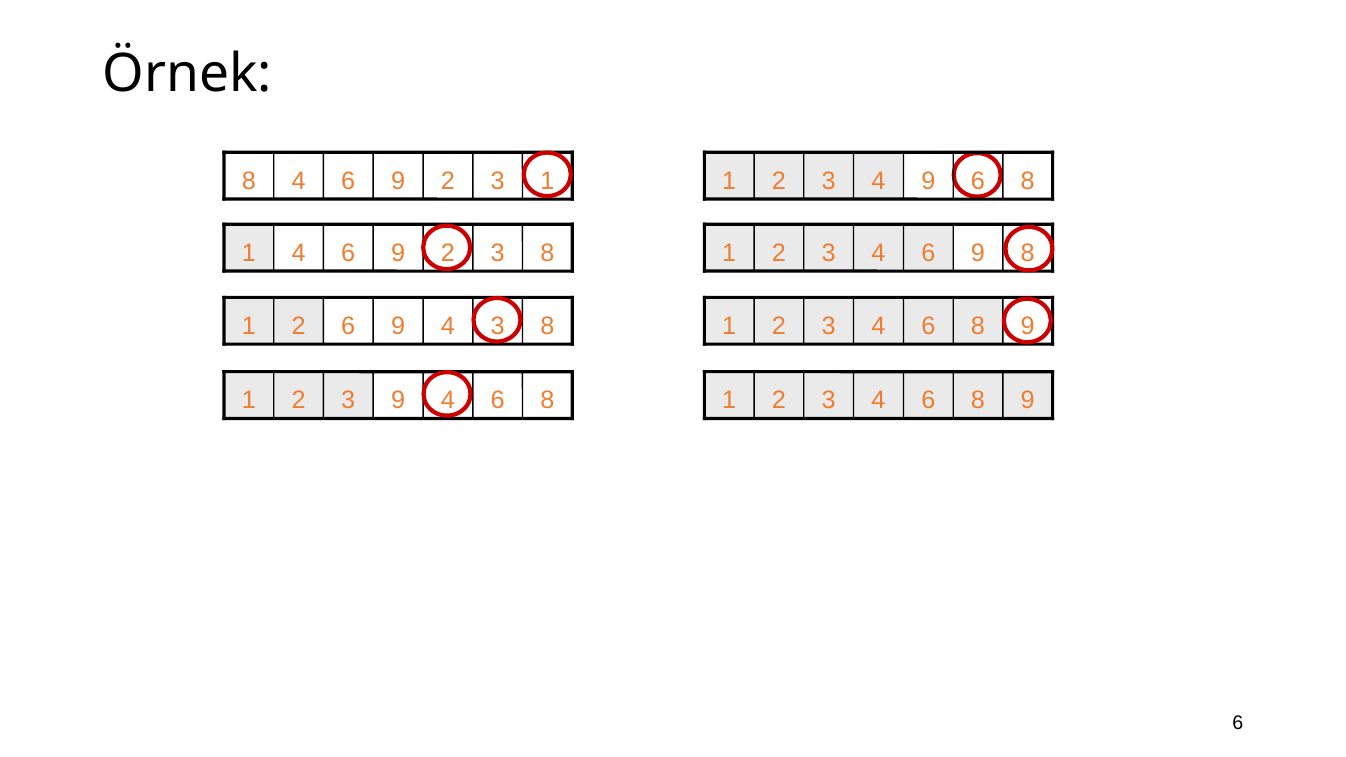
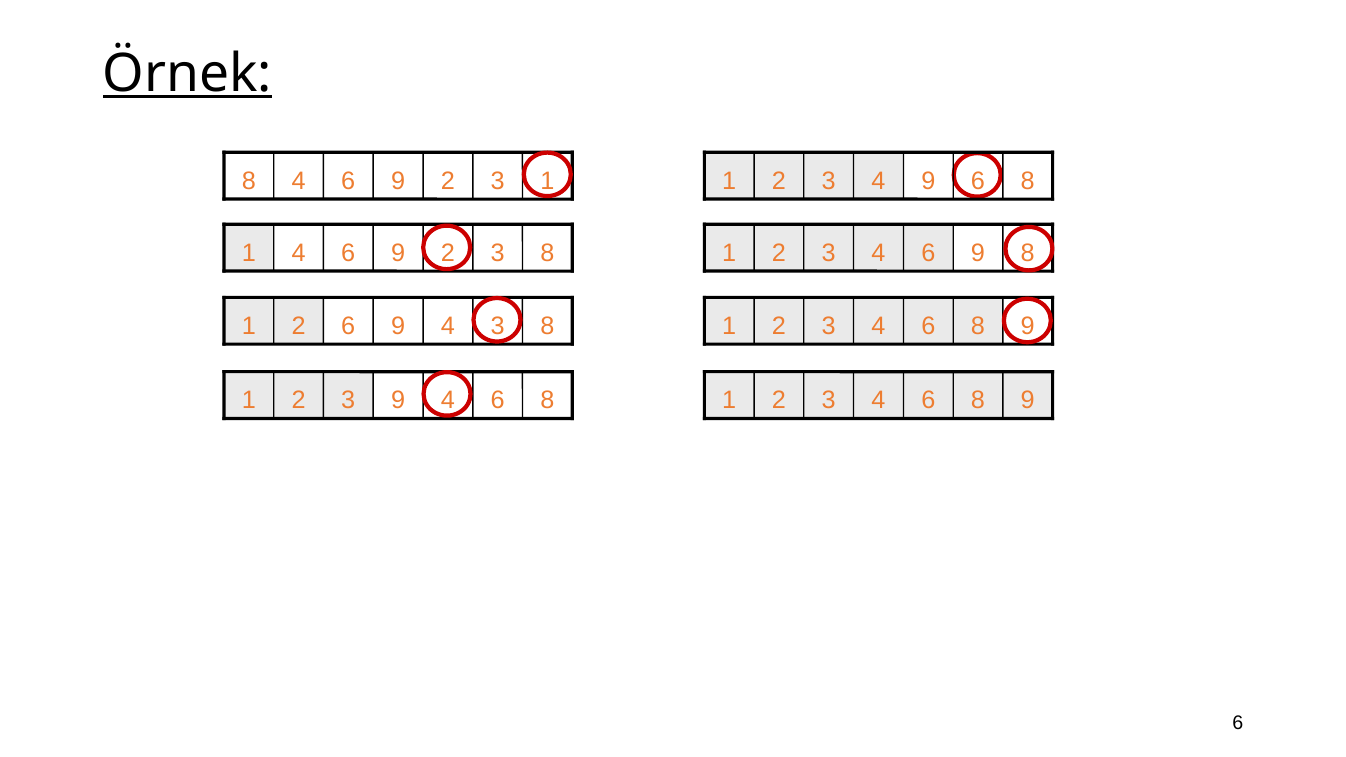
Örnek underline: none -> present
